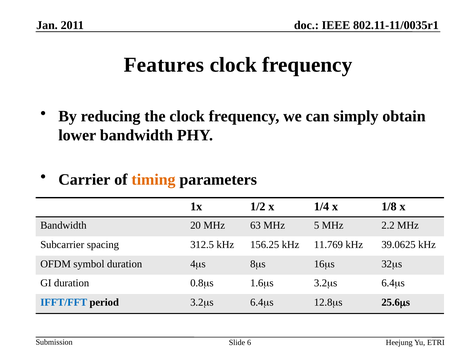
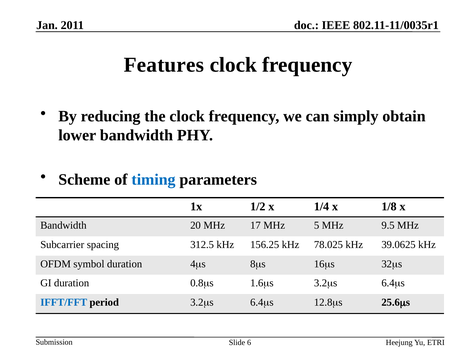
Carrier: Carrier -> Scheme
timing colour: orange -> blue
63: 63 -> 17
2.2: 2.2 -> 9.5
11.769: 11.769 -> 78.025
